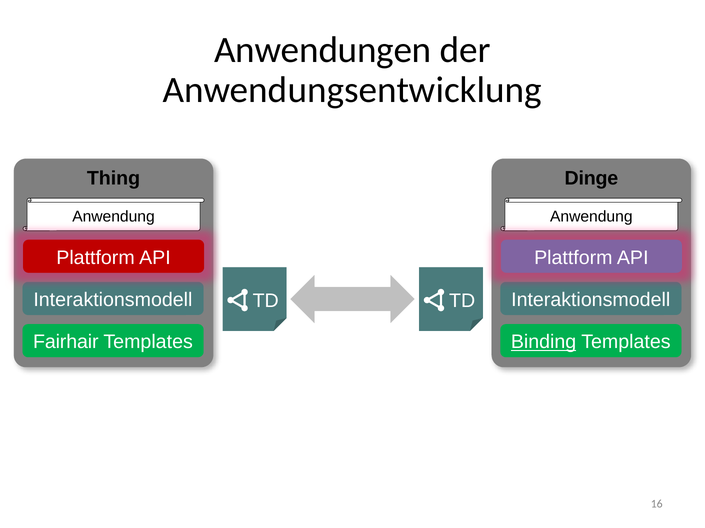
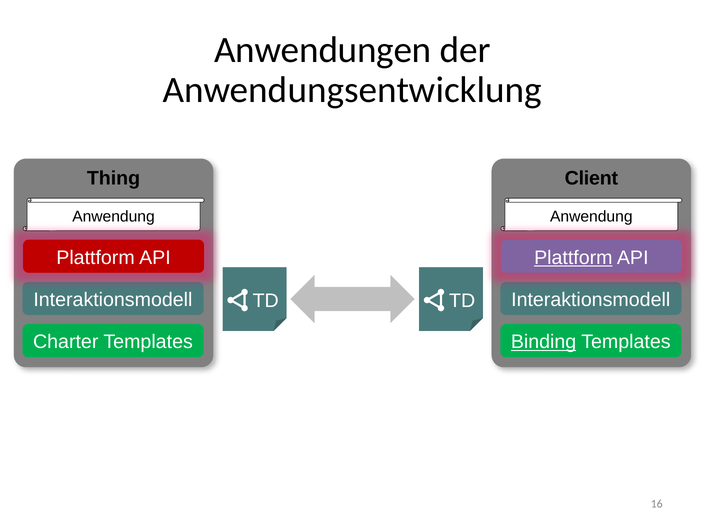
Dinge: Dinge -> Client
Plattform at (573, 258) underline: none -> present
Fairhair: Fairhair -> Charter
